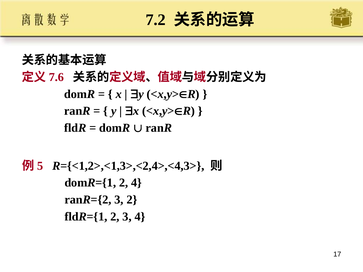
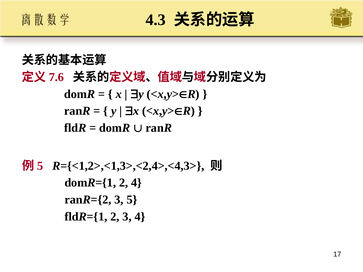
7.2: 7.2 -> 4.3
3 2: 2 -> 5
